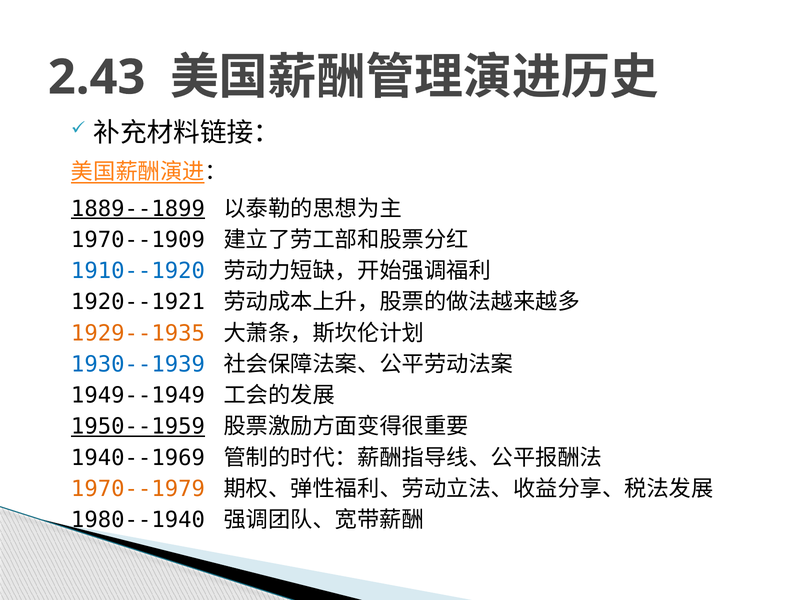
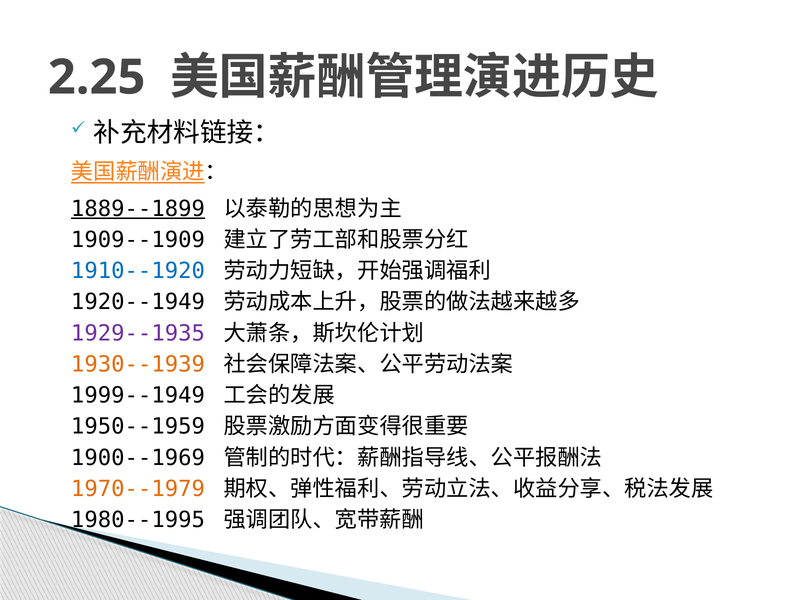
2.43: 2.43 -> 2.25
1970--1909: 1970--1909 -> 1909--1909
1920--1921: 1920--1921 -> 1920--1949
1929--1935 colour: orange -> purple
1930--1939 colour: blue -> orange
1949--1949: 1949--1949 -> 1999--1949
1950--1959 underline: present -> none
1940--1969: 1940--1969 -> 1900--1969
1980--1940: 1980--1940 -> 1980--1995
